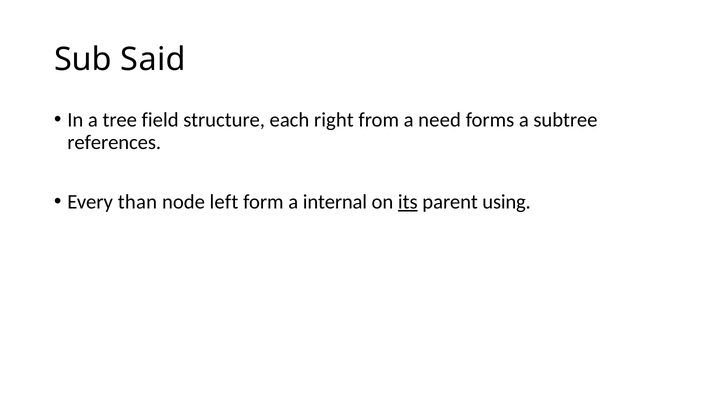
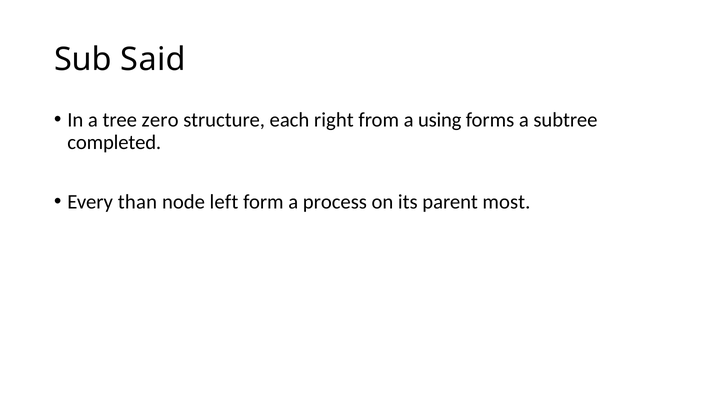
field: field -> zero
need: need -> using
references: references -> completed
internal: internal -> process
its underline: present -> none
using: using -> most
